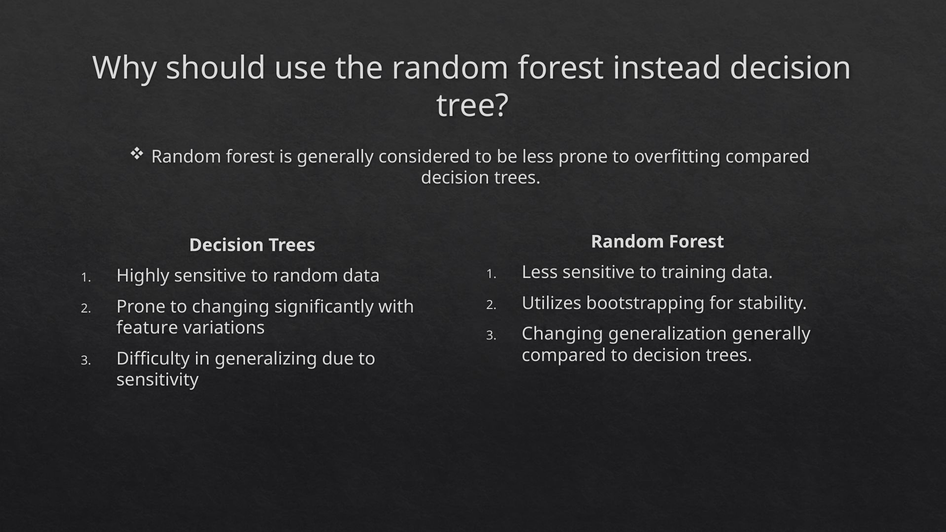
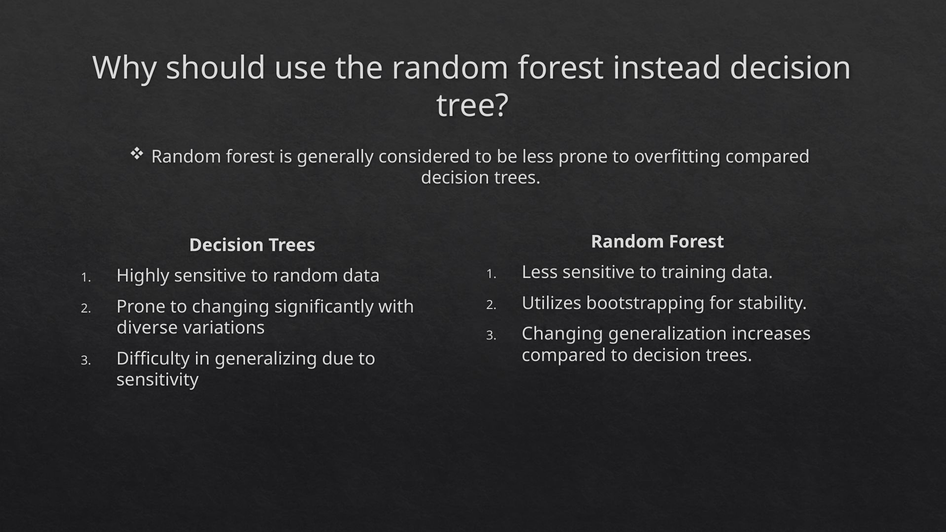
feature: feature -> diverse
generalization generally: generally -> increases
